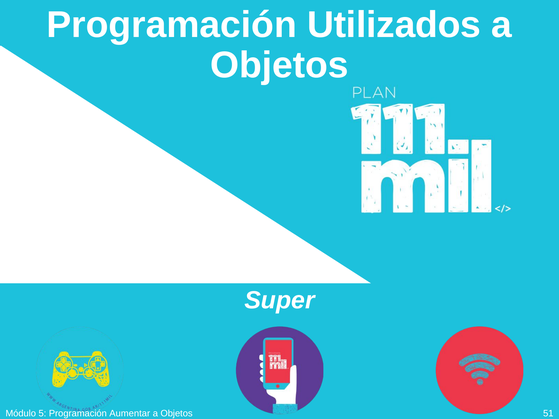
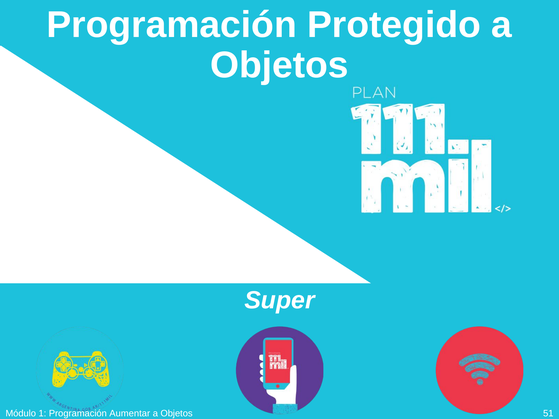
Utilizados: Utilizados -> Protegido
5: 5 -> 1
